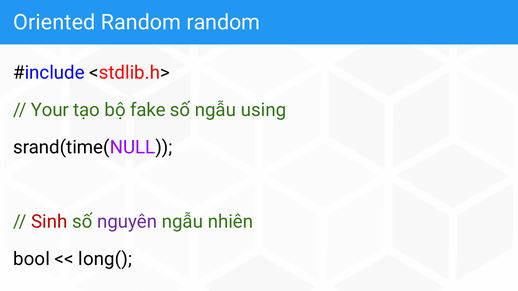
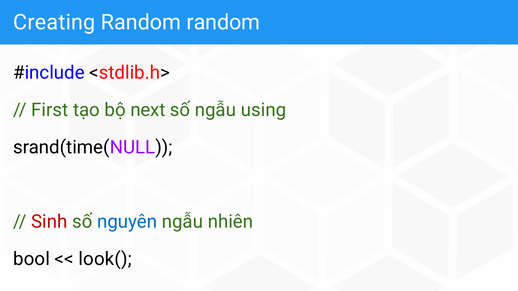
Oriented: Oriented -> Creating
Your: Your -> First
fake: fake -> next
nguyên colour: purple -> blue
long(: long( -> look(
